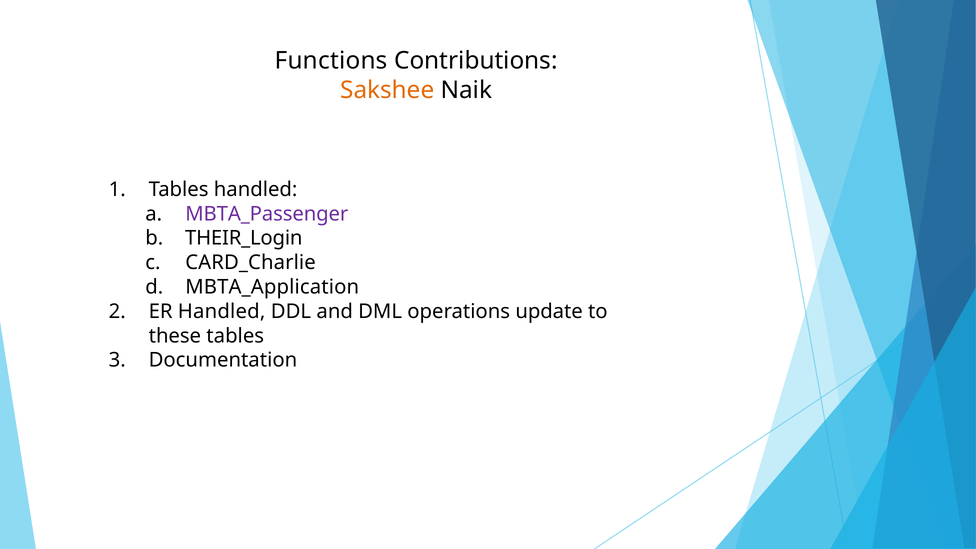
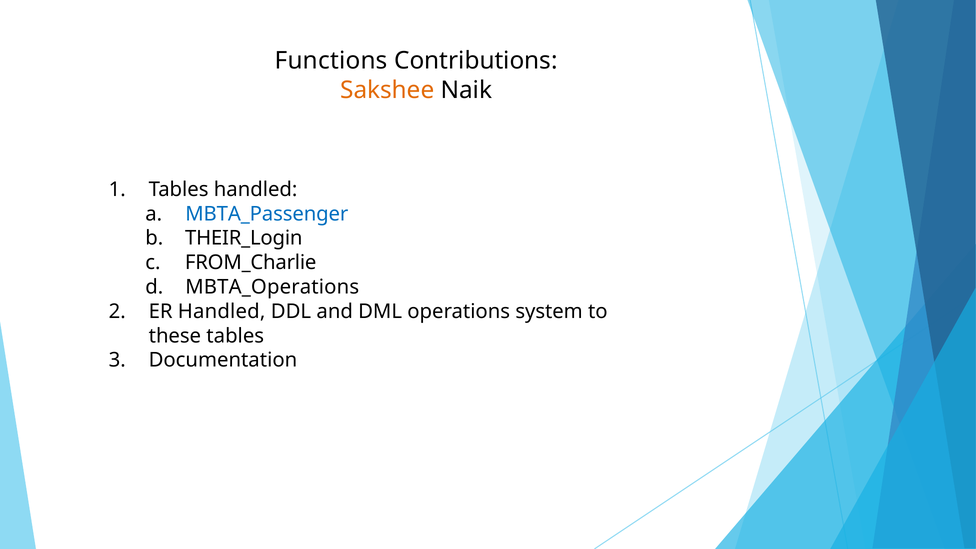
MBTA_Passenger colour: purple -> blue
CARD_Charlie: CARD_Charlie -> FROM_Charlie
MBTA_Application: MBTA_Application -> MBTA_Operations
update: update -> system
